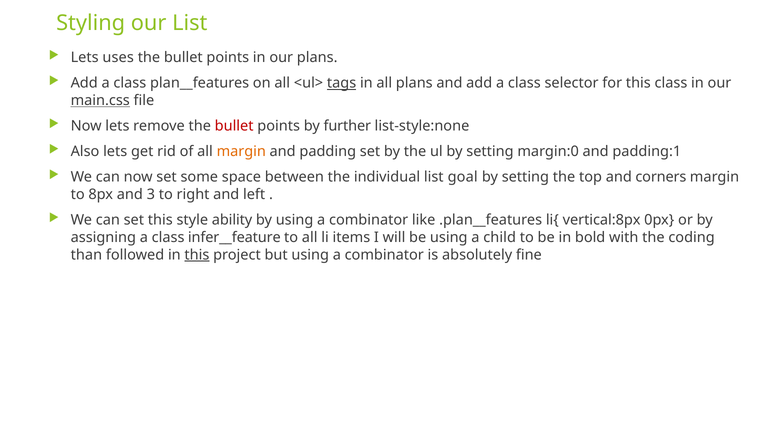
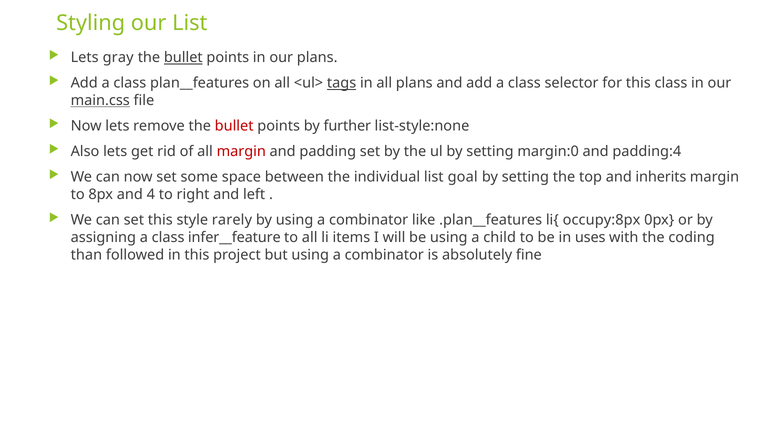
uses: uses -> gray
bullet at (183, 58) underline: none -> present
margin at (241, 152) colour: orange -> red
padding:1: padding:1 -> padding:4
corners: corners -> inherits
3: 3 -> 4
ability: ability -> rarely
vertical:8px: vertical:8px -> occupy:8px
bold: bold -> uses
this at (197, 255) underline: present -> none
